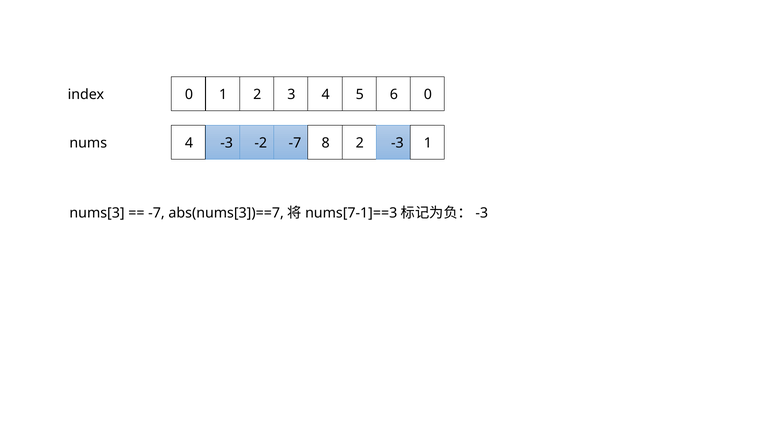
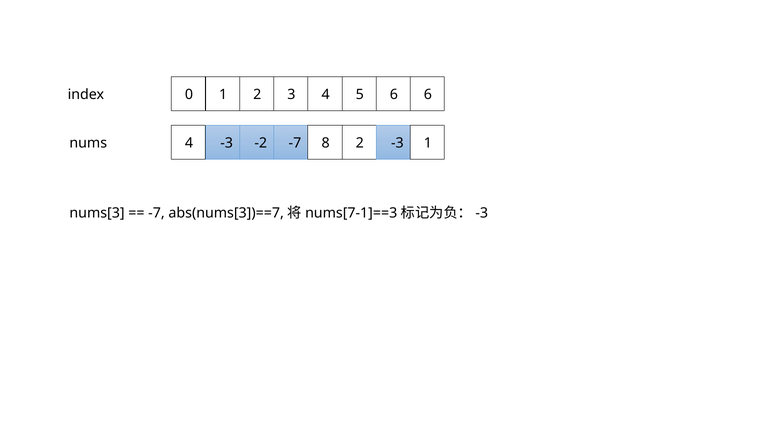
6 0: 0 -> 6
